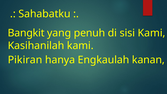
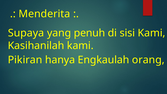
Sahabatku: Sahabatku -> Menderita
Bangkit: Bangkit -> Supaya
kanan: kanan -> orang
